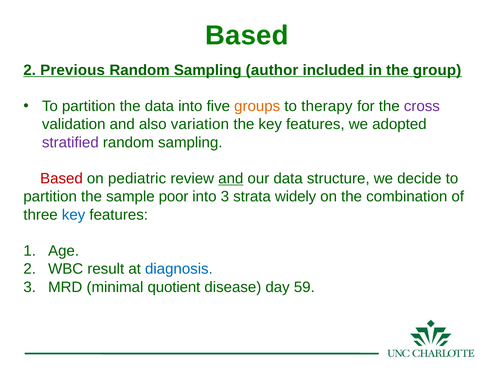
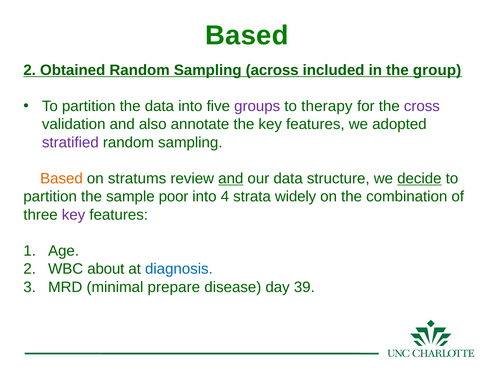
Previous: Previous -> Obtained
author: author -> across
groups colour: orange -> purple
variation: variation -> annotate
Based at (61, 179) colour: red -> orange
pediatric: pediatric -> stratums
decide underline: none -> present
into 3: 3 -> 4
key at (74, 215) colour: blue -> purple
result: result -> about
quotient: quotient -> prepare
59: 59 -> 39
